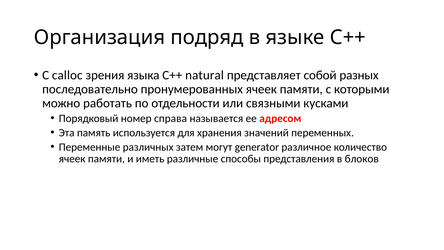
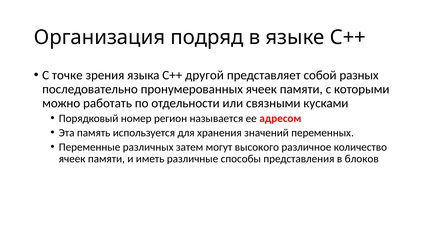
calloc: calloc -> точке
natural: natural -> другой
справа: справа -> регион
generator: generator -> высокого
